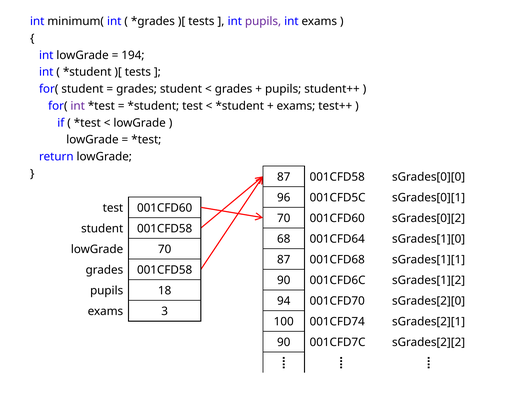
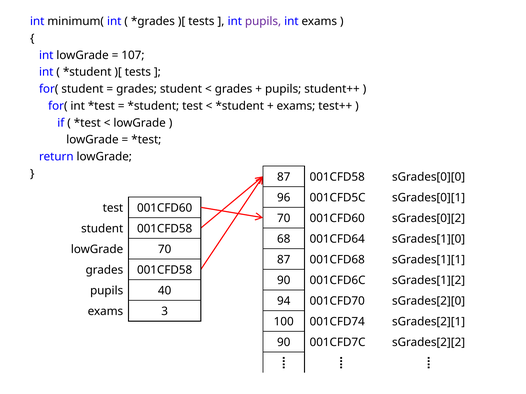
194: 194 -> 107
int at (78, 106) colour: purple -> black
18: 18 -> 40
